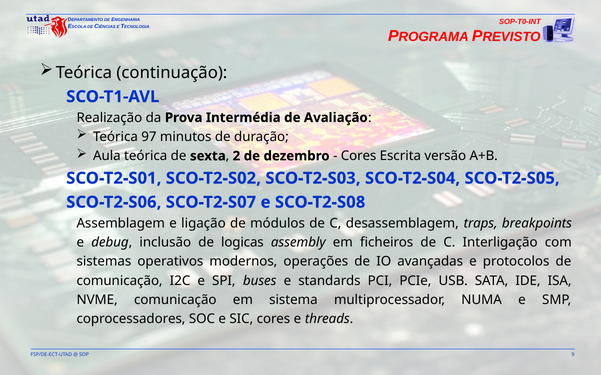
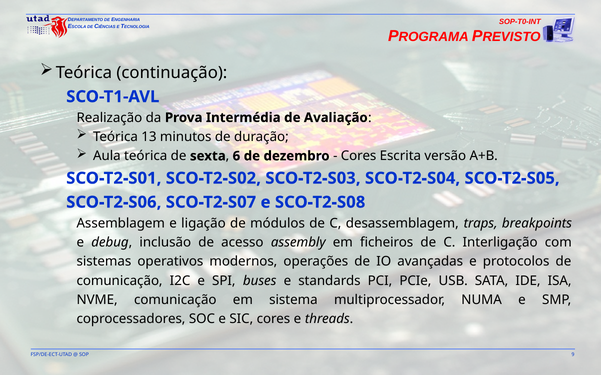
97: 97 -> 13
2: 2 -> 6
logicas: logicas -> acesso
